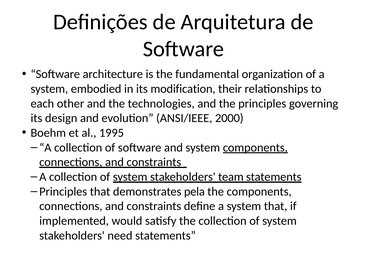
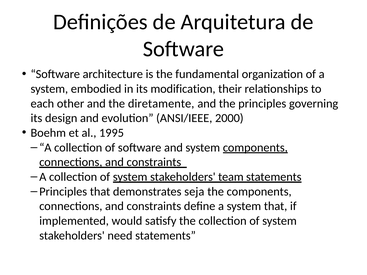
technologies: technologies -> diretamente
pela: pela -> seja
